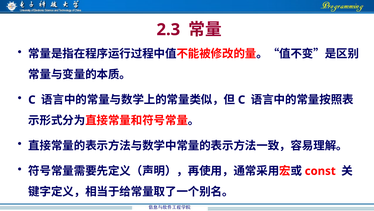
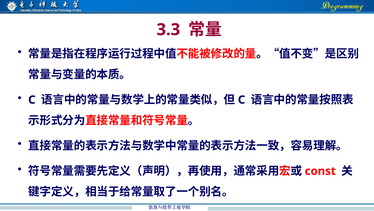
2.3: 2.3 -> 3.3
